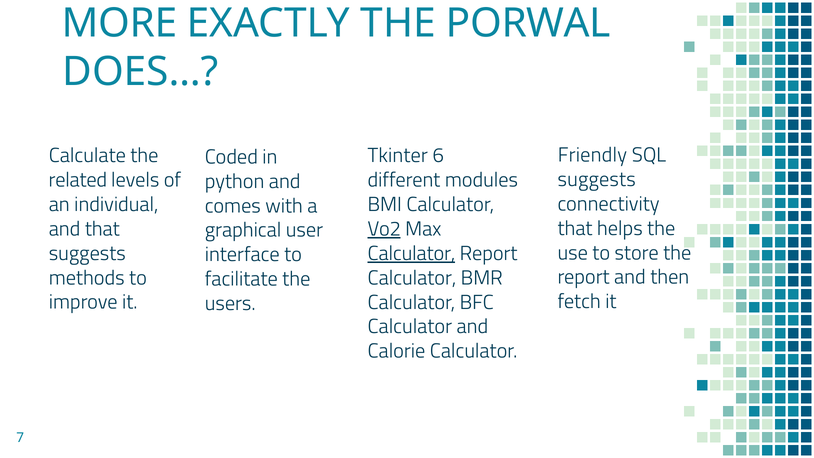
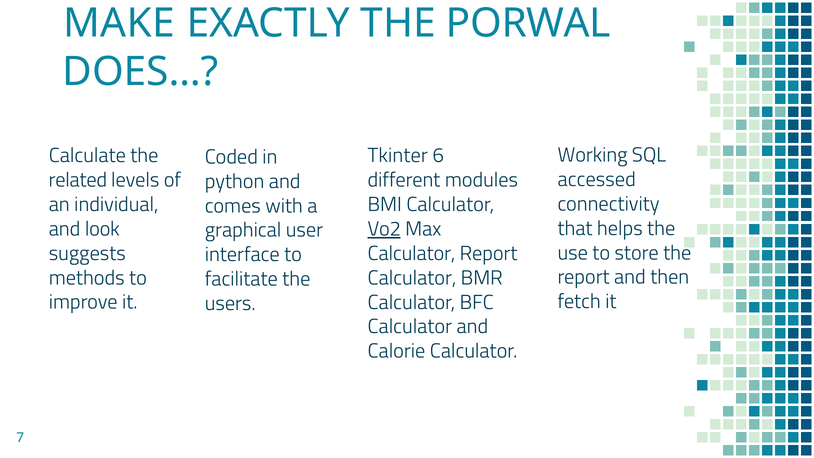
MORE: MORE -> MAKE
Friendly: Friendly -> Working
suggests at (597, 179): suggests -> accessed
and that: that -> look
Calculator at (411, 253) underline: present -> none
